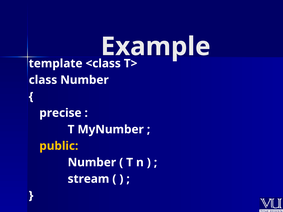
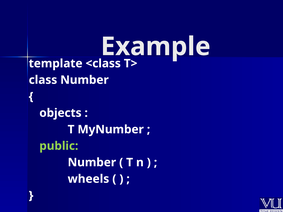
precise: precise -> objects
public colour: yellow -> light green
stream: stream -> wheels
